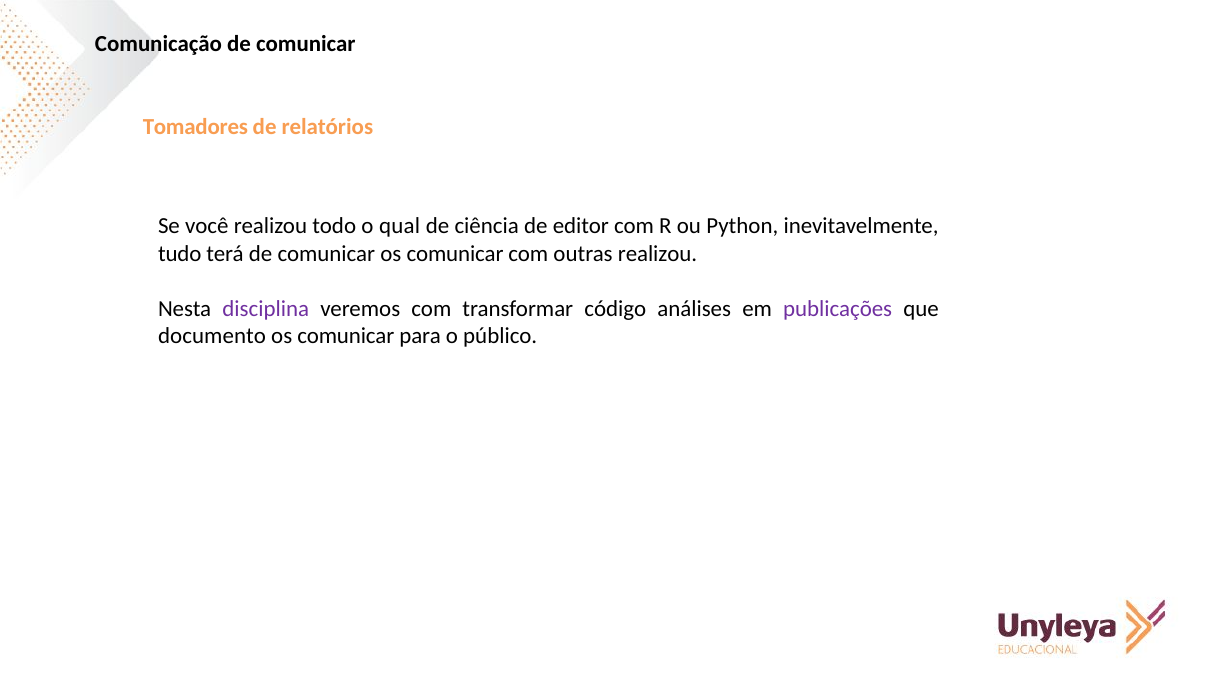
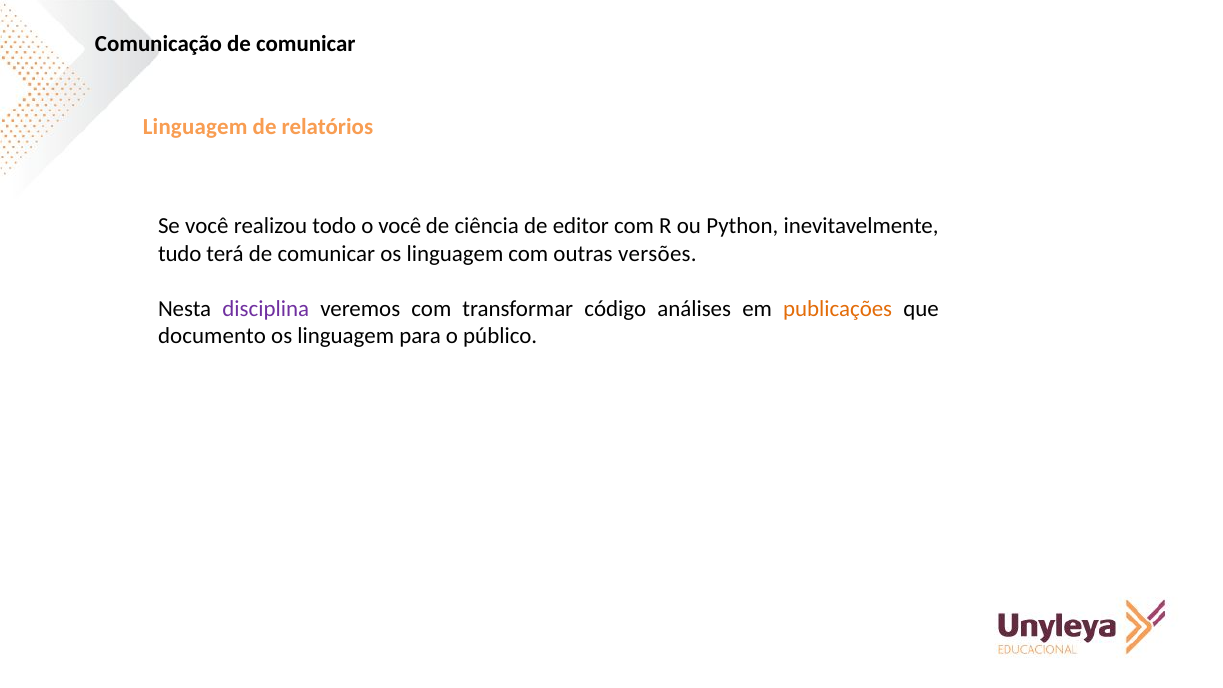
Tomadores at (195, 127): Tomadores -> Linguagem
o qual: qual -> você
comunicar os comunicar: comunicar -> linguagem
outras realizou: realizou -> versões
publicações colour: purple -> orange
comunicar at (346, 336): comunicar -> linguagem
